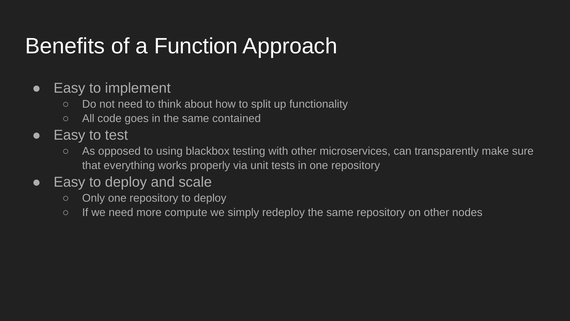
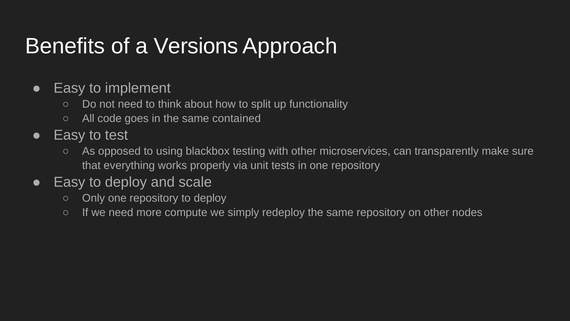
Function: Function -> Versions
